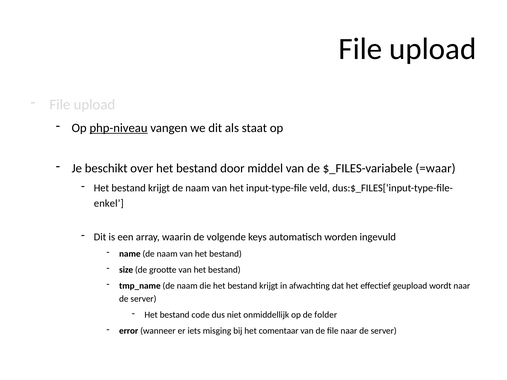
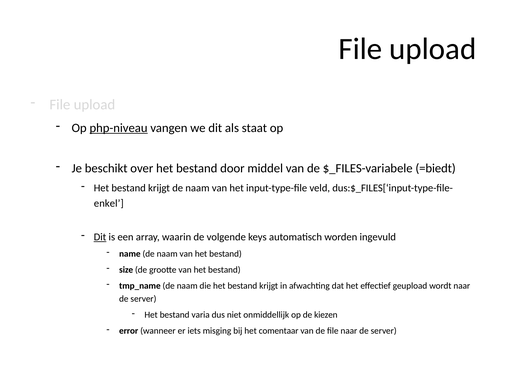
=waar: =waar -> =biedt
Dit at (100, 237) underline: none -> present
code: code -> varia
folder: folder -> kiezen
